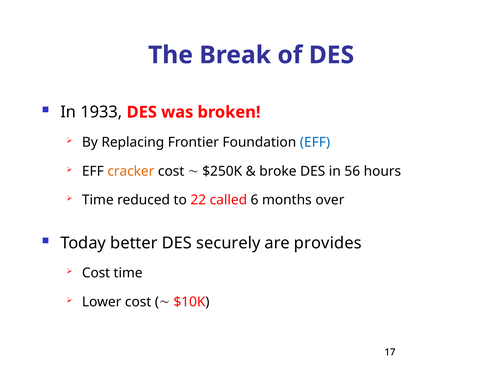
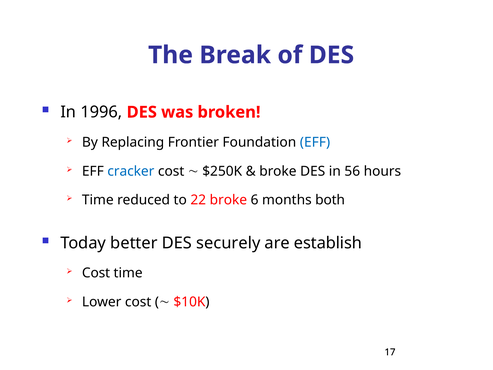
1933: 1933 -> 1996
cracker colour: orange -> blue
22 called: called -> broke
over: over -> both
provides: provides -> establish
